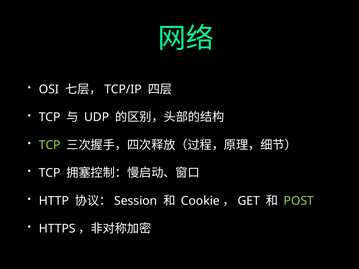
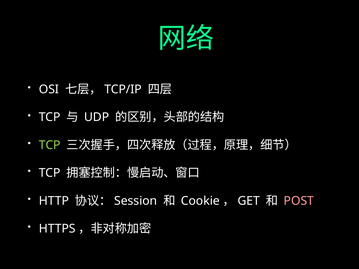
POST colour: light green -> pink
